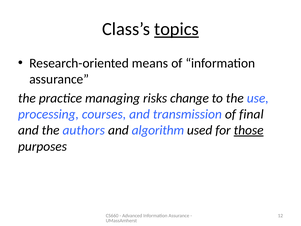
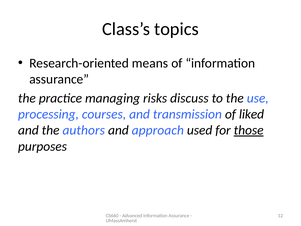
topics underline: present -> none
change: change -> discuss
final: final -> liked
algorithm: algorithm -> approach
